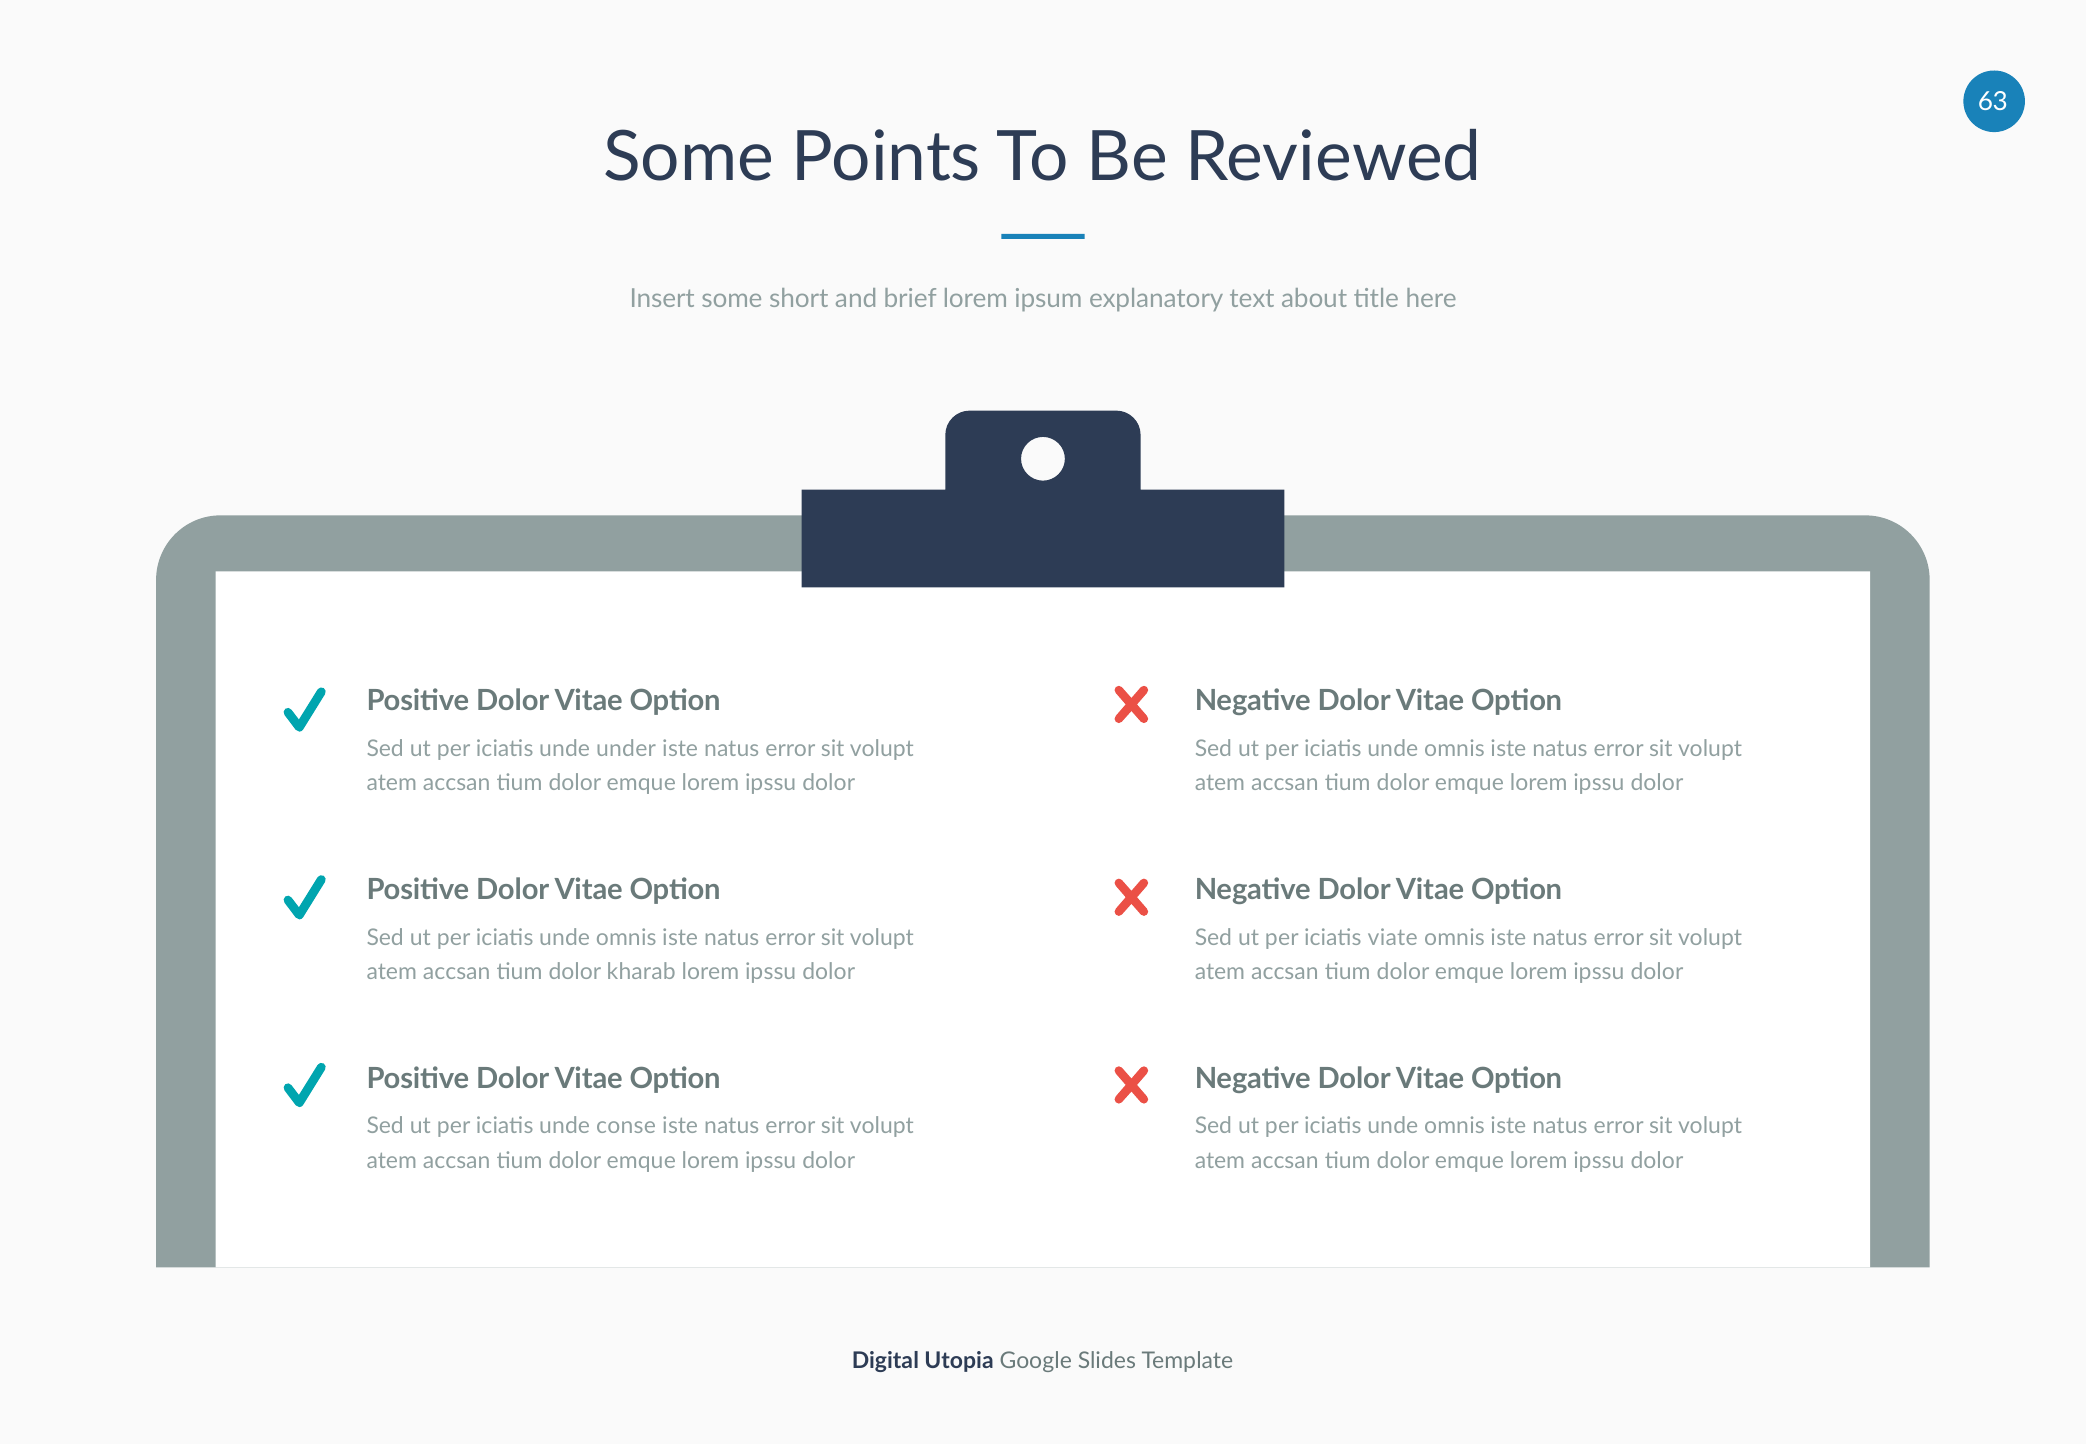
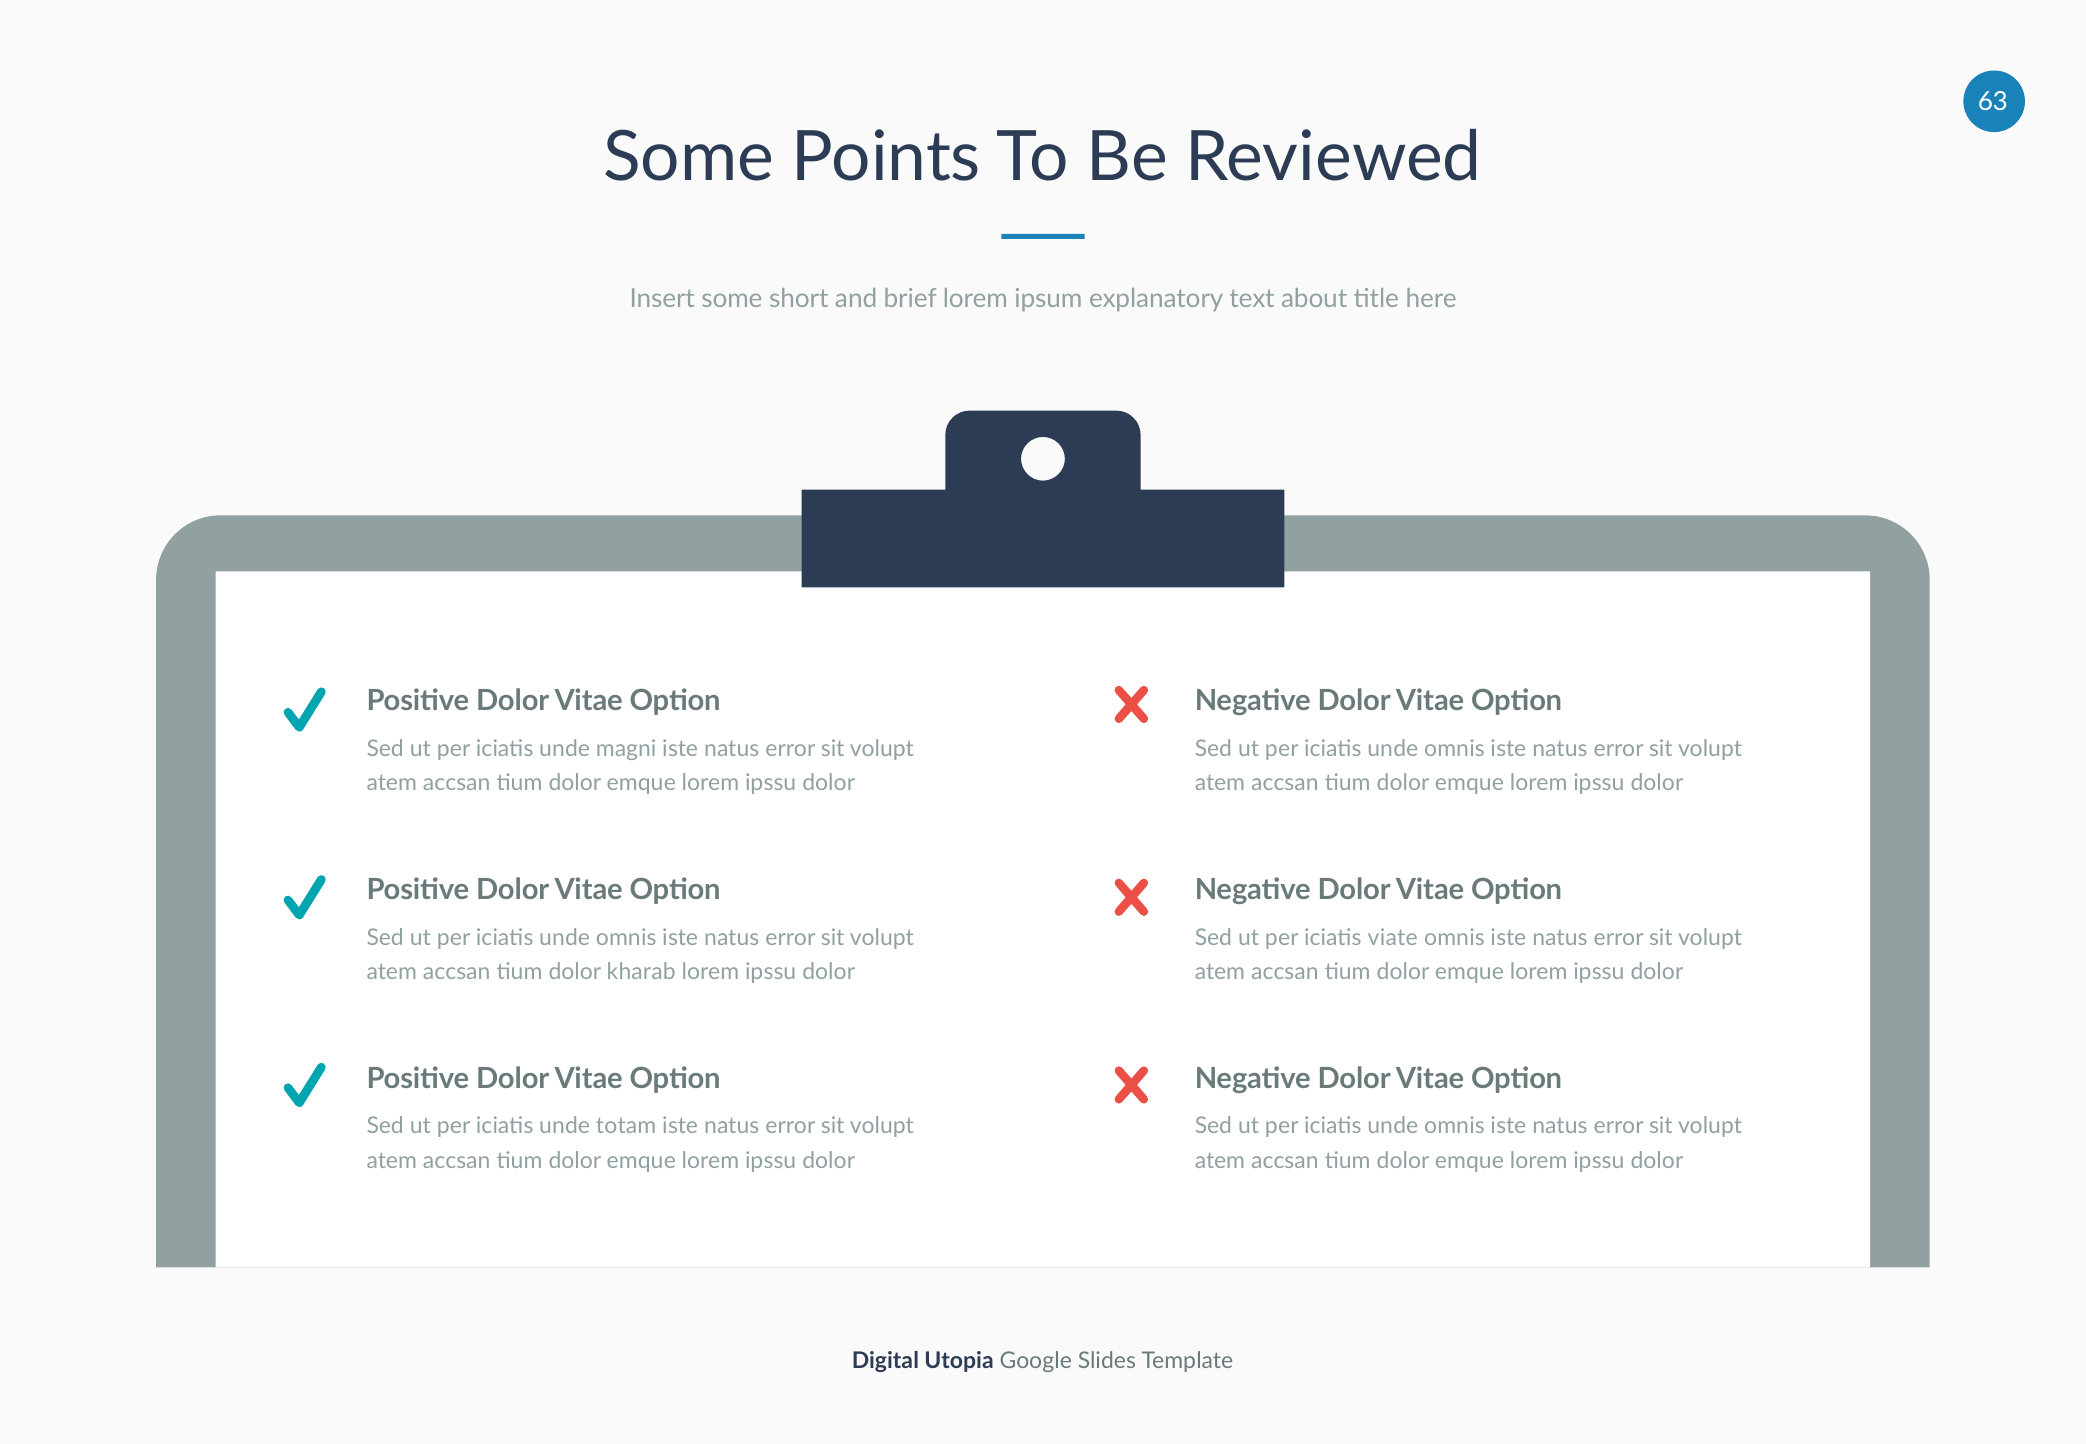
under: under -> magni
conse: conse -> totam
